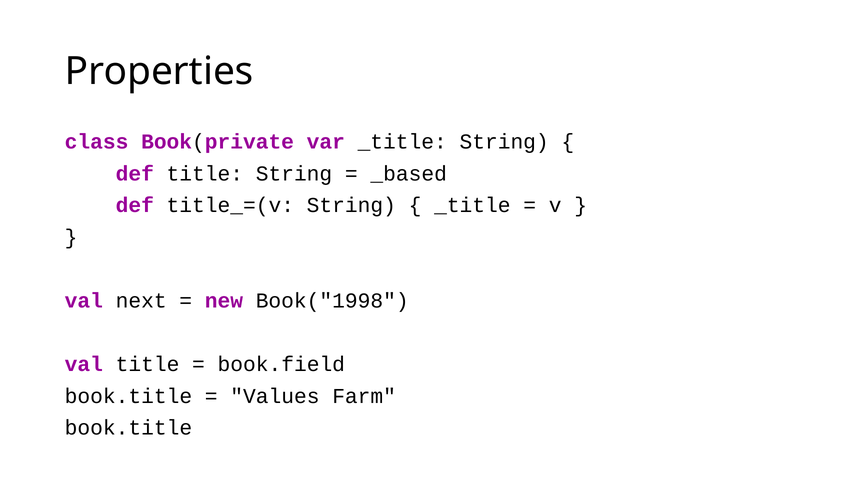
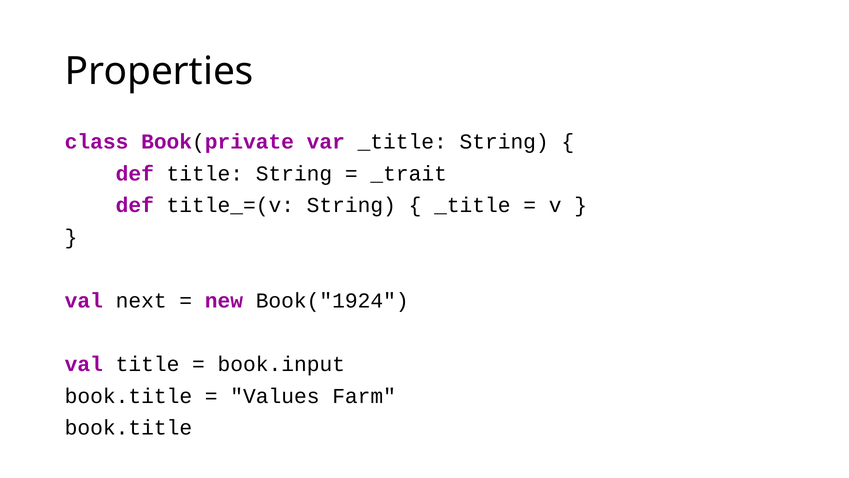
_based: _based -> _trait
Book("1998: Book("1998 -> Book("1924
book.field: book.field -> book.input
